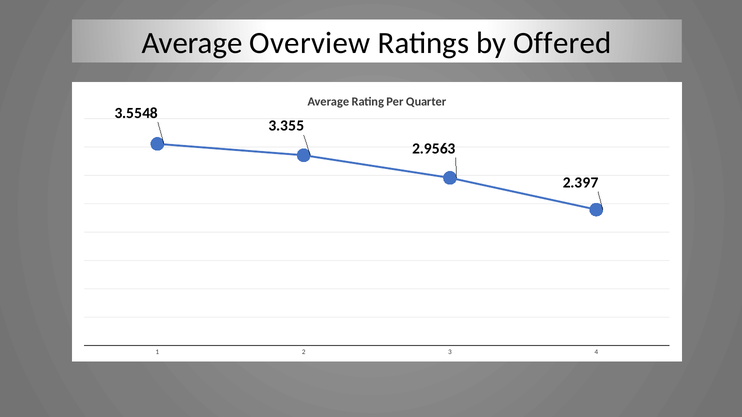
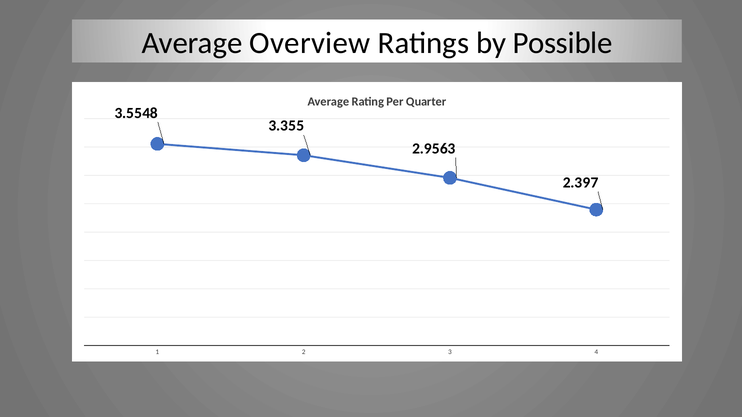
Offered: Offered -> Possible
